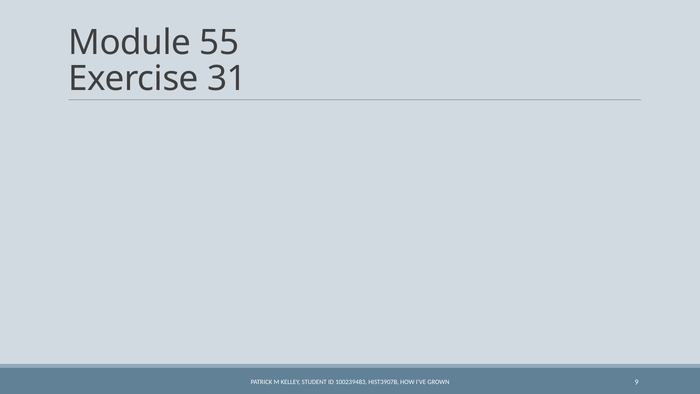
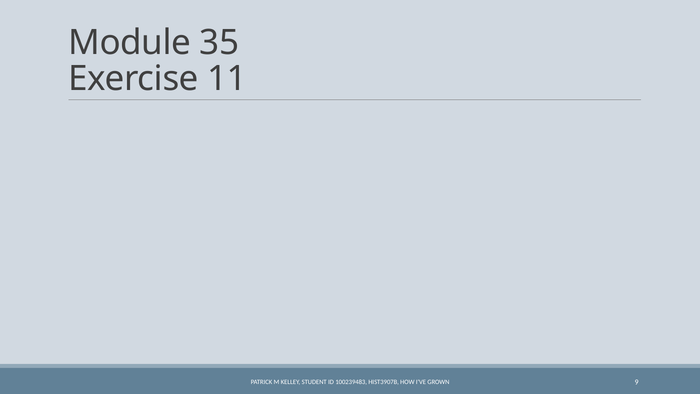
55: 55 -> 35
31: 31 -> 11
